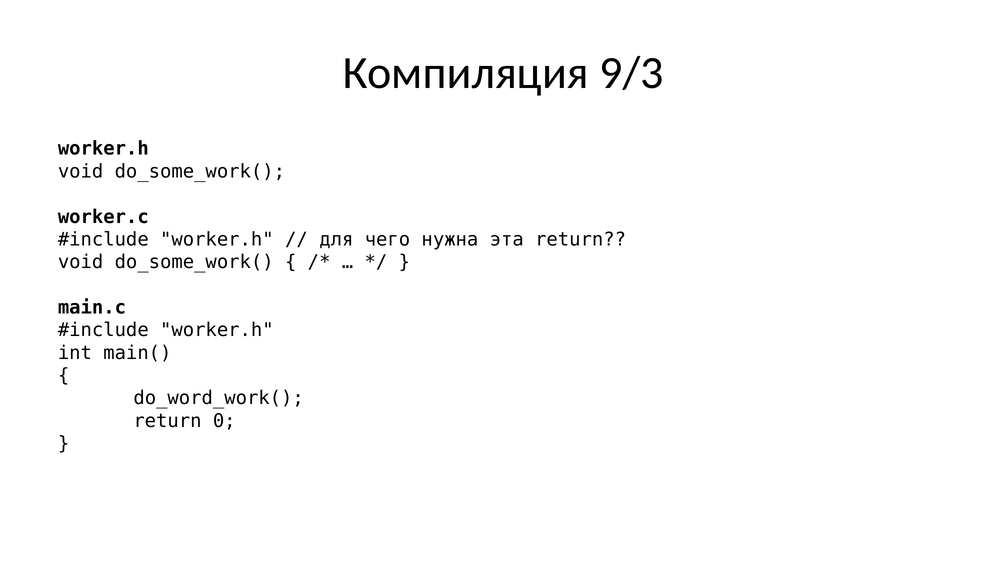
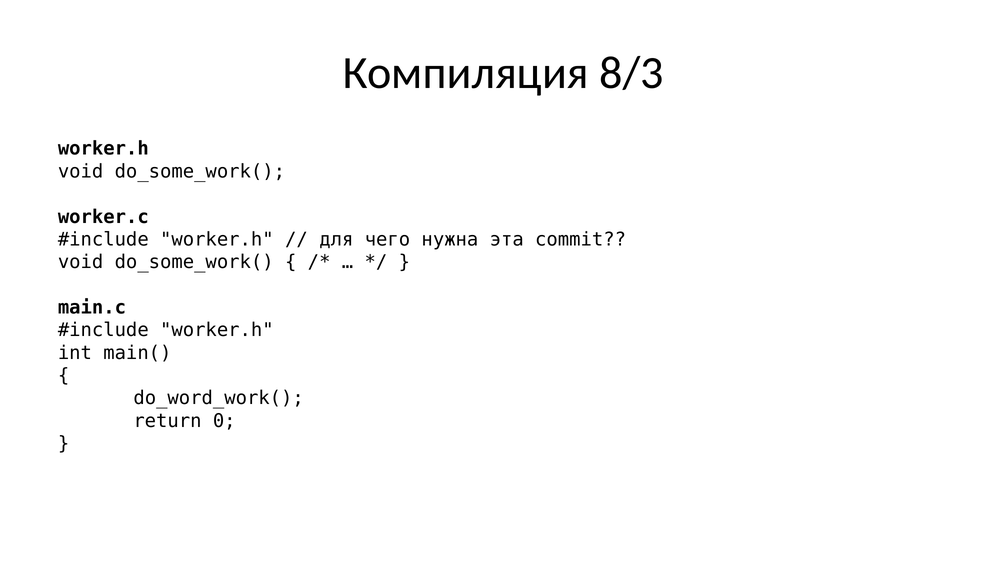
9/3: 9/3 -> 8/3
эта return: return -> commit
